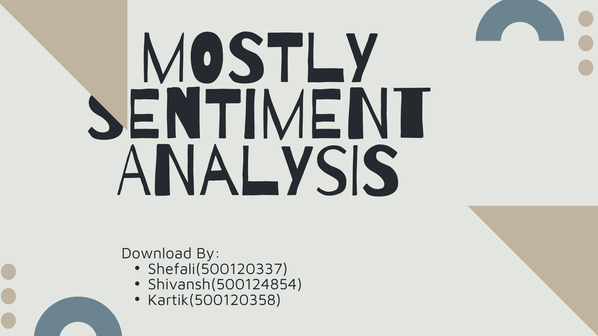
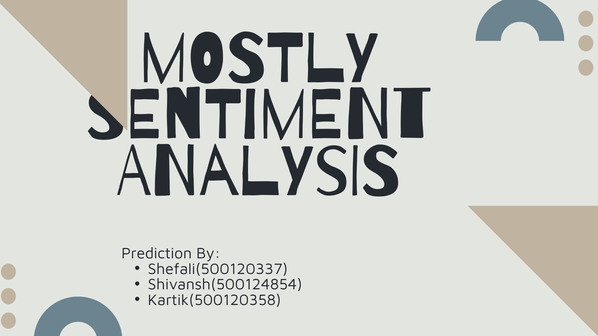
Download: Download -> Prediction
